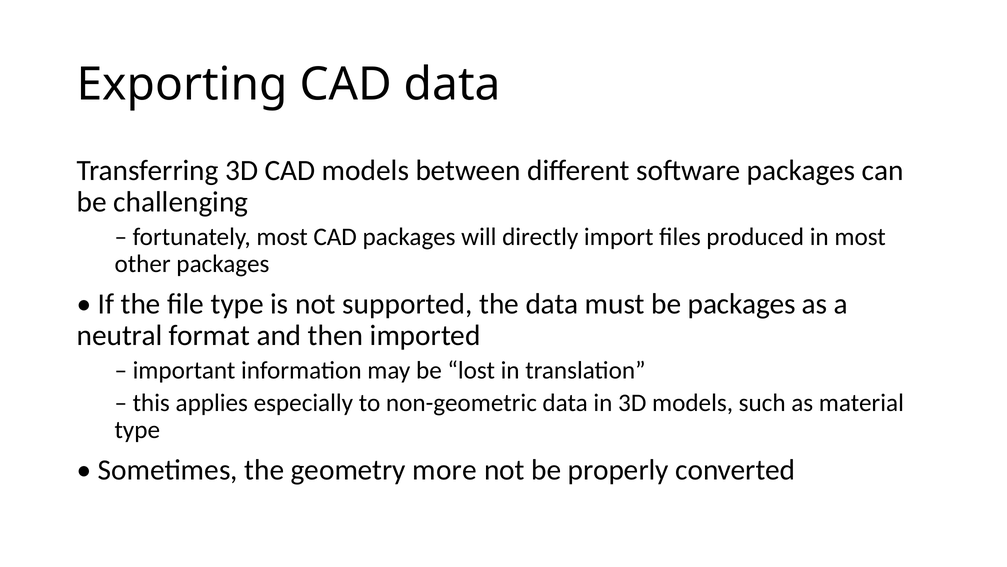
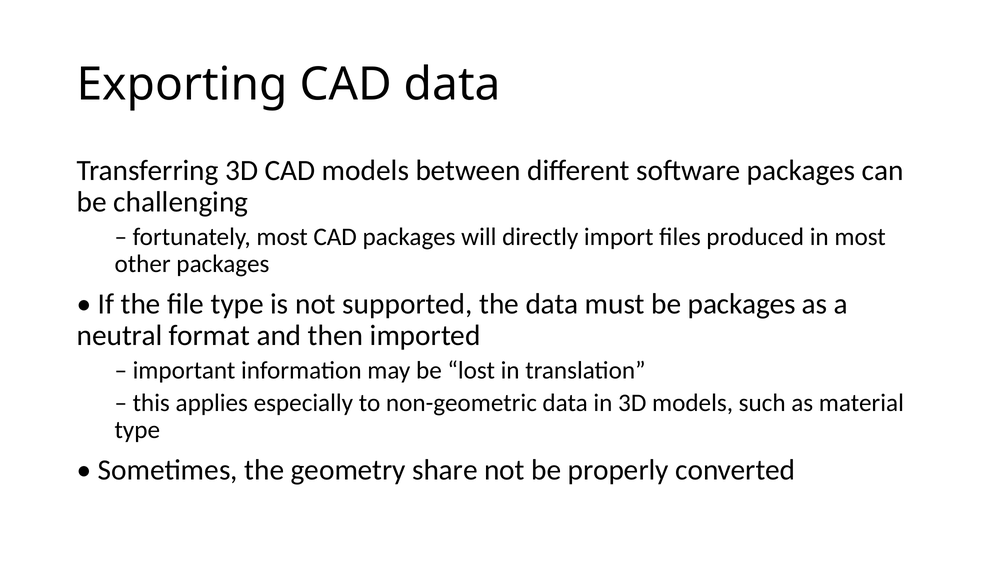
more: more -> share
